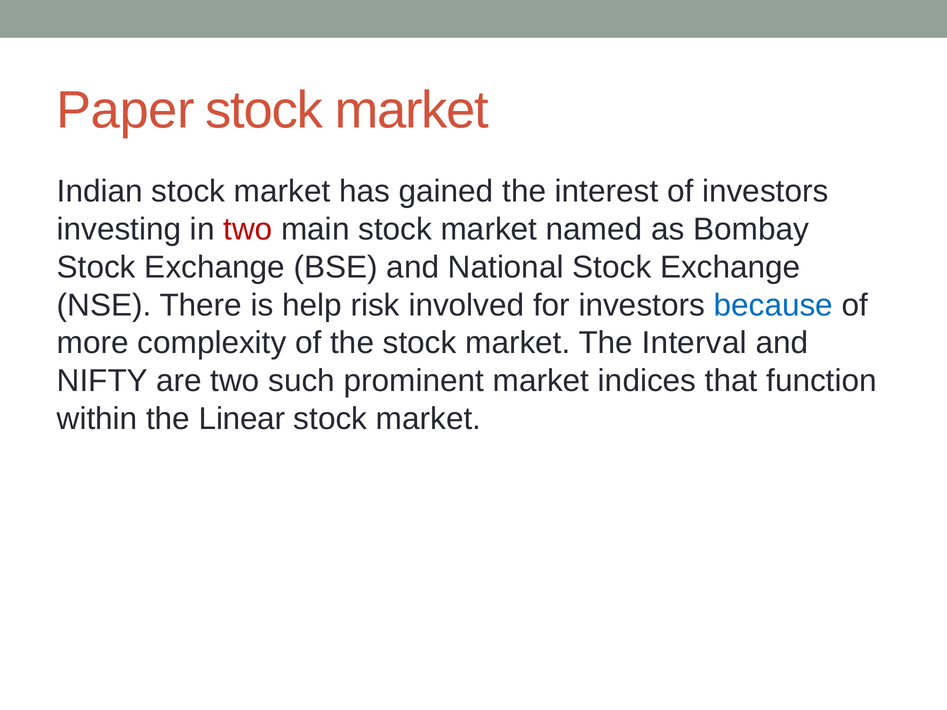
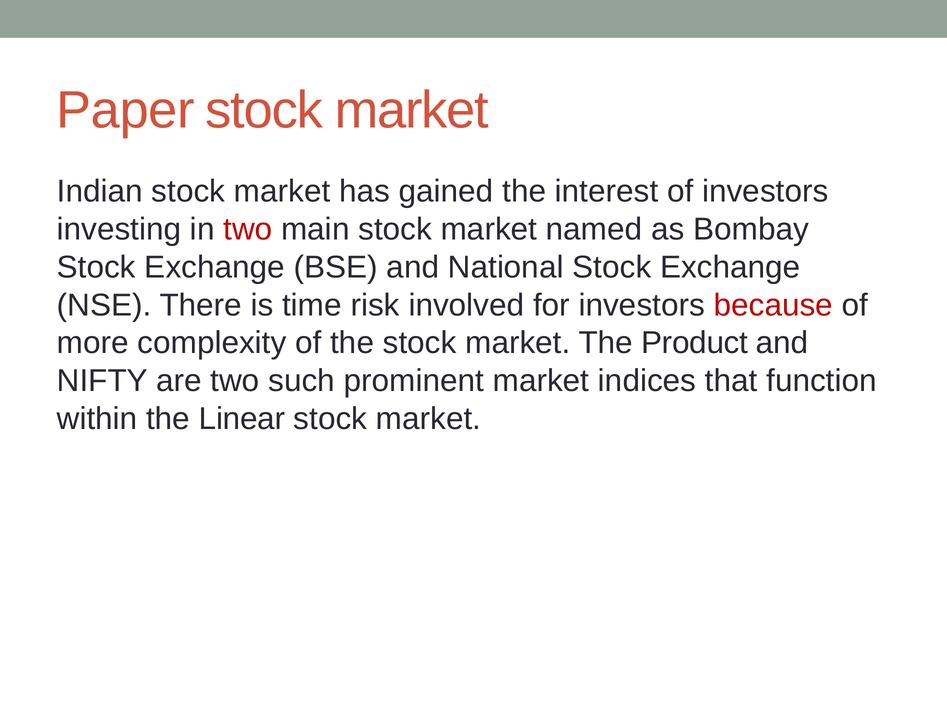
help: help -> time
because colour: blue -> red
Interval: Interval -> Product
